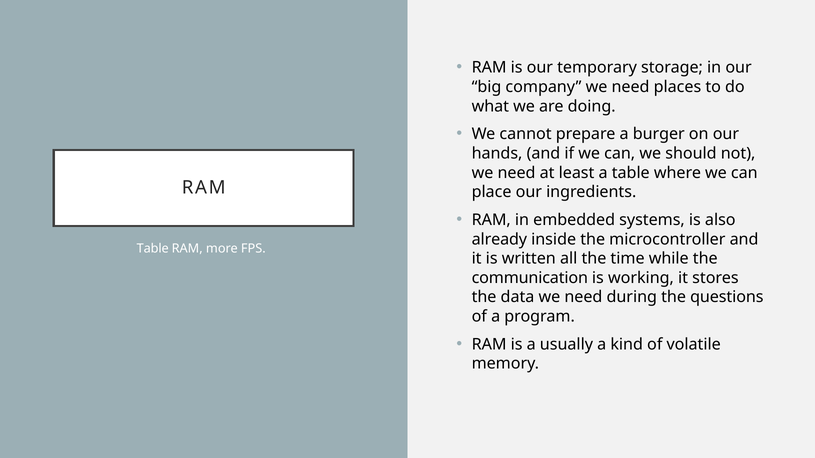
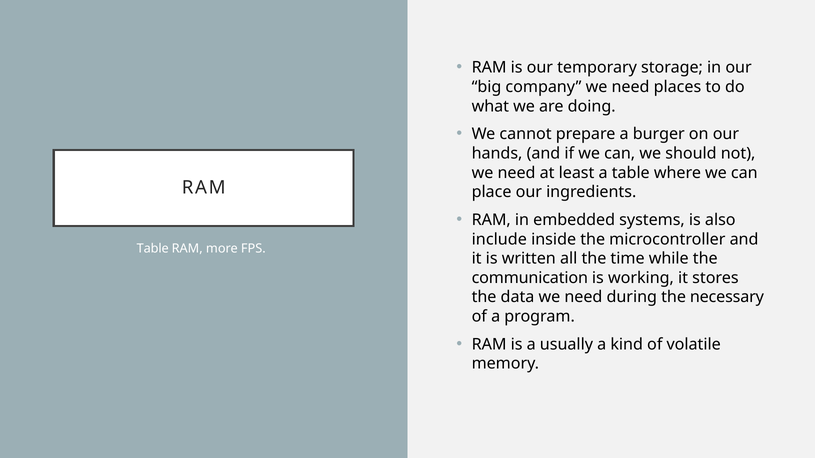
already: already -> include
questions: questions -> necessary
